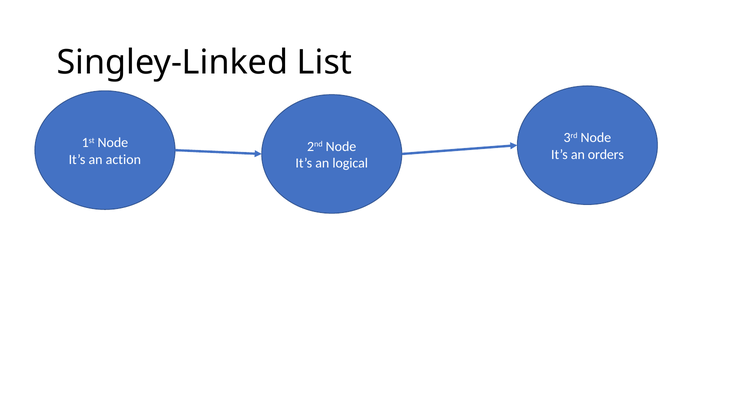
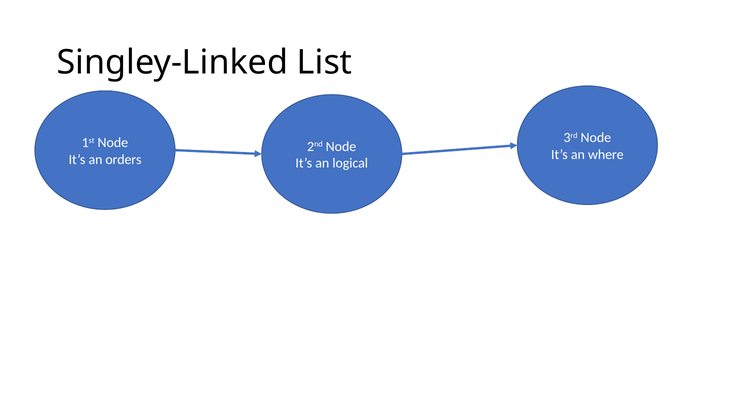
orders: orders -> where
action: action -> orders
